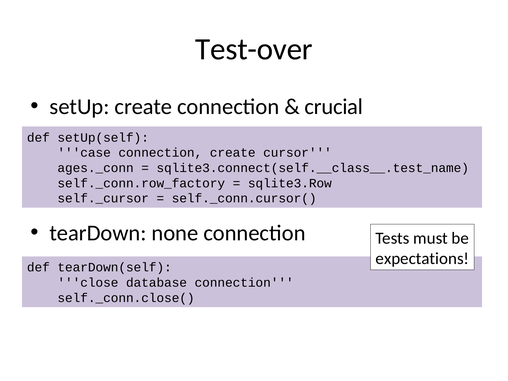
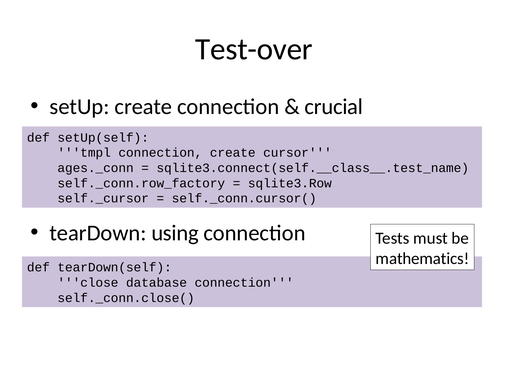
case: case -> tmpl
none: none -> using
expectations: expectations -> mathematics
